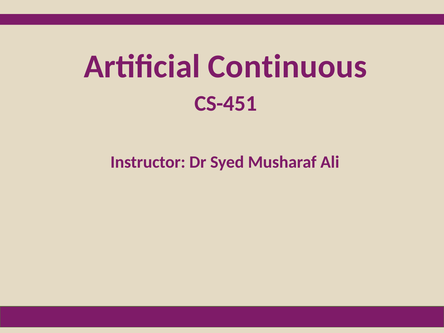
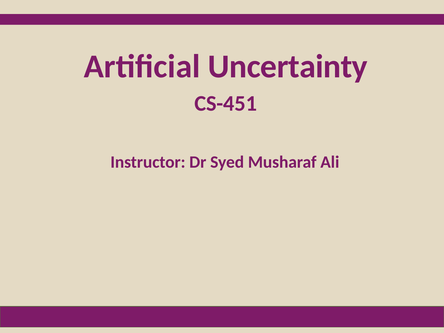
Continuous: Continuous -> Uncertainty
